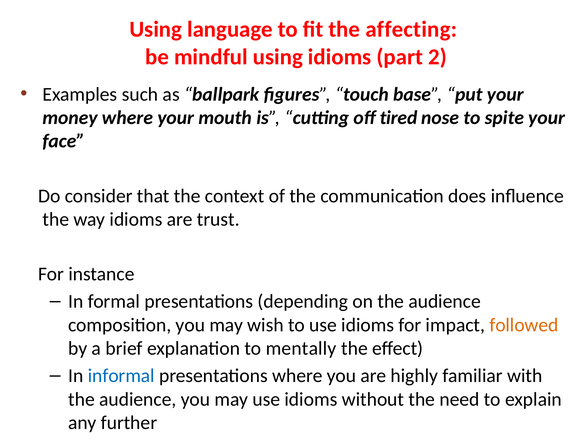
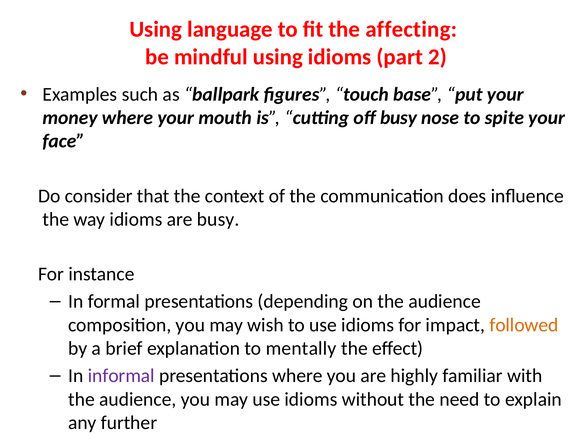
off tired: tired -> busy
are trust: trust -> busy
informal colour: blue -> purple
